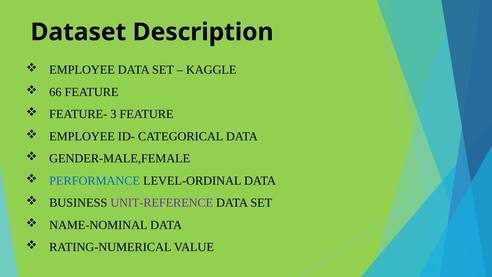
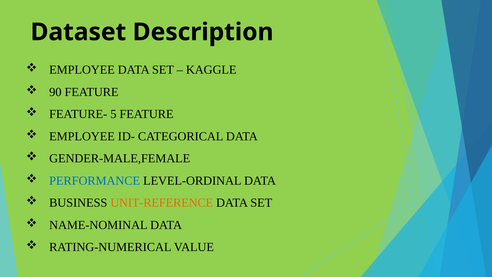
66: 66 -> 90
3: 3 -> 5
UNIT-REFERENCE colour: purple -> orange
